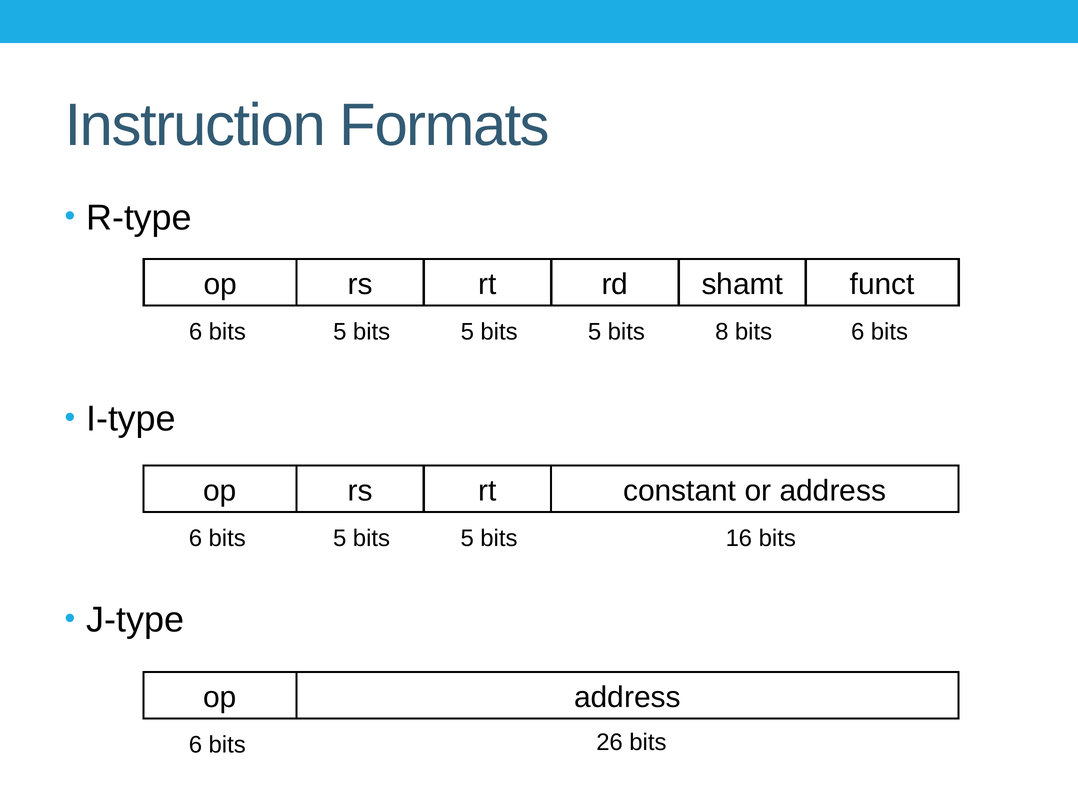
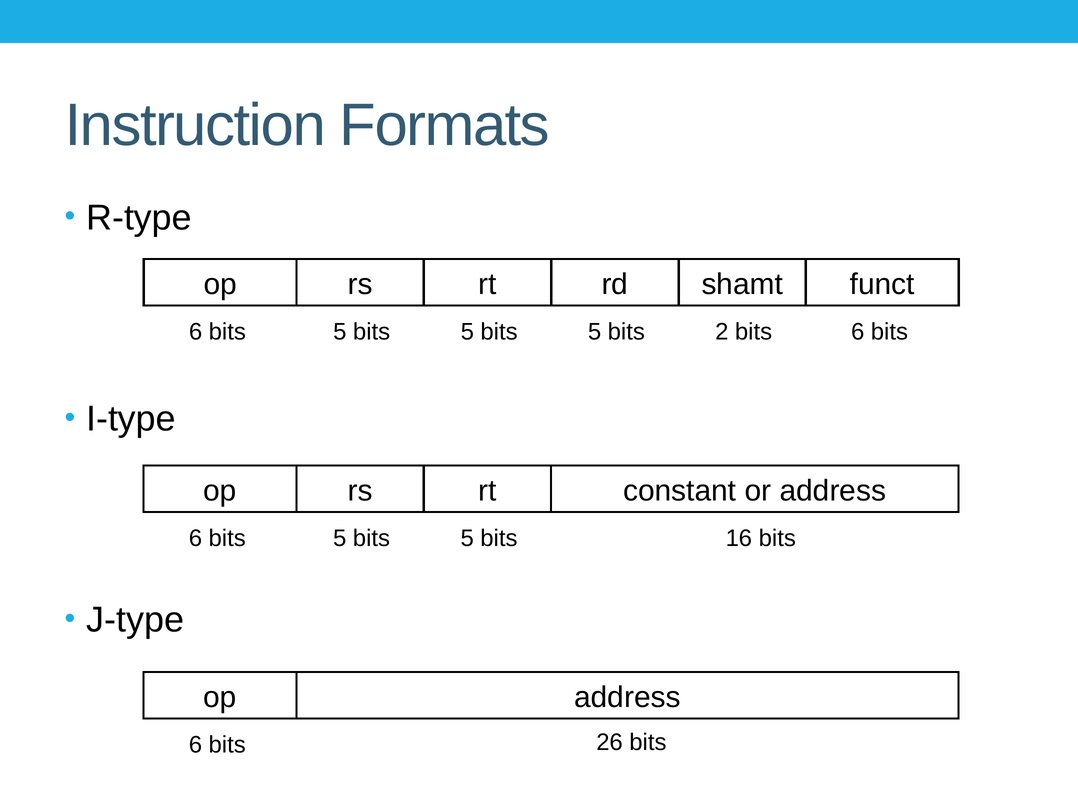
8: 8 -> 2
